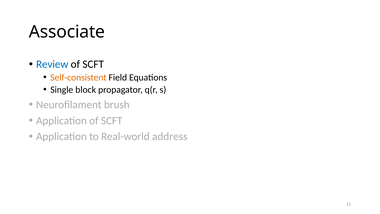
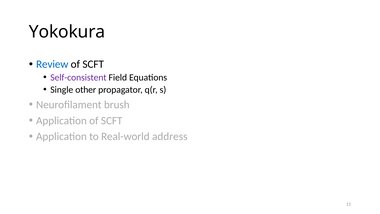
Associate: Associate -> Yokokura
Self-consistent colour: orange -> purple
block: block -> other
